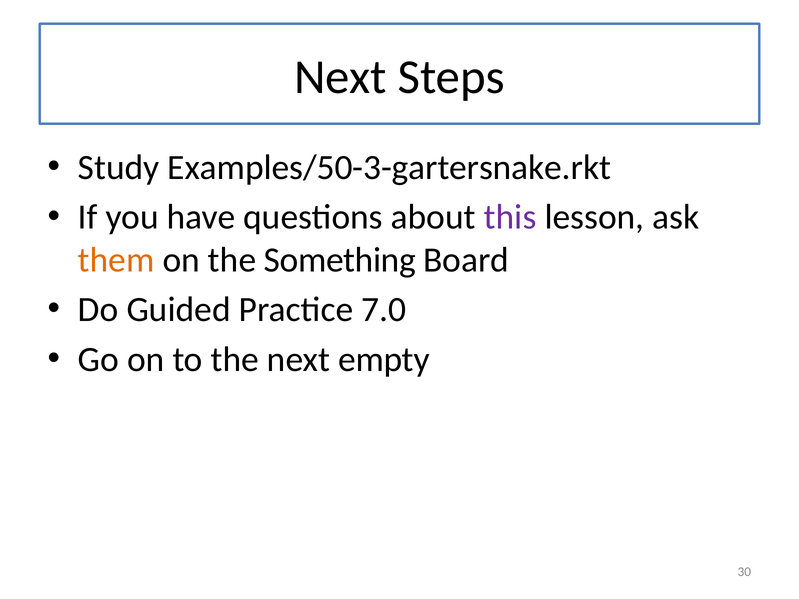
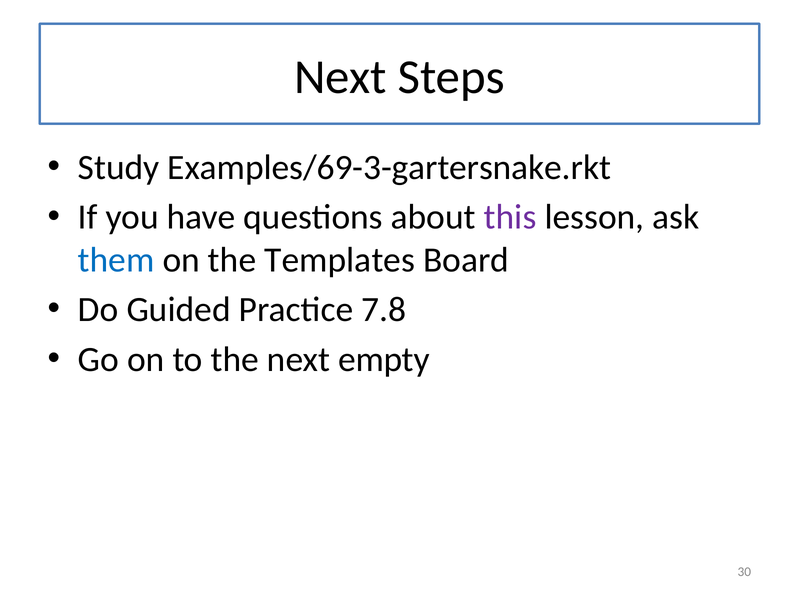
Examples/50-3-gartersnake.rkt: Examples/50-3-gartersnake.rkt -> Examples/69-3-gartersnake.rkt
them colour: orange -> blue
Something: Something -> Templates
7.0: 7.0 -> 7.8
